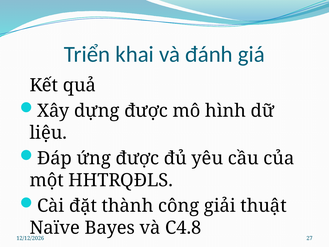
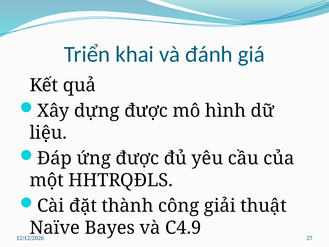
C4.8: C4.8 -> C4.9
